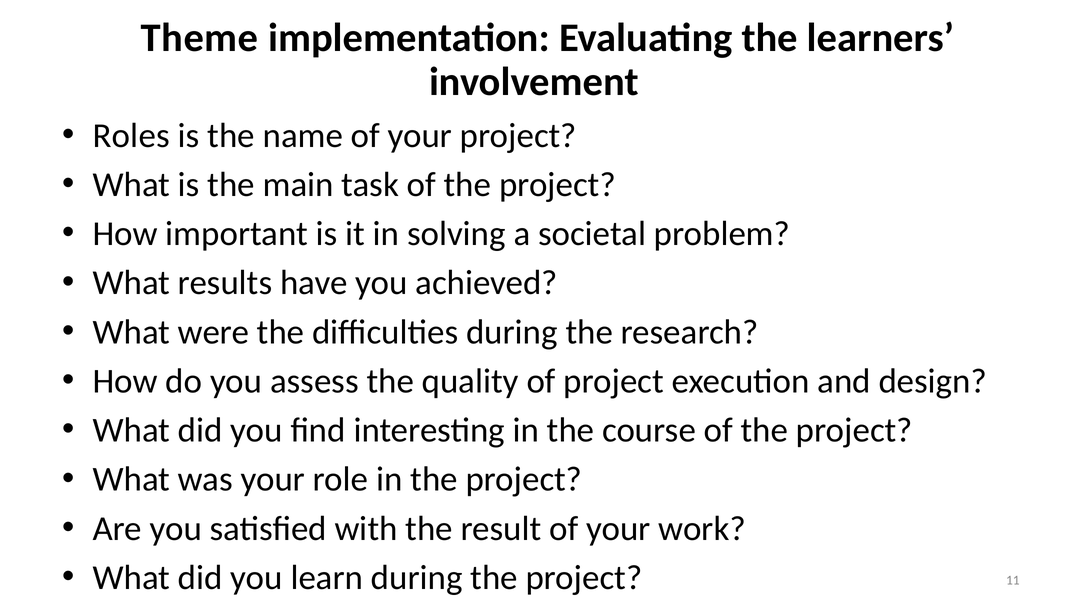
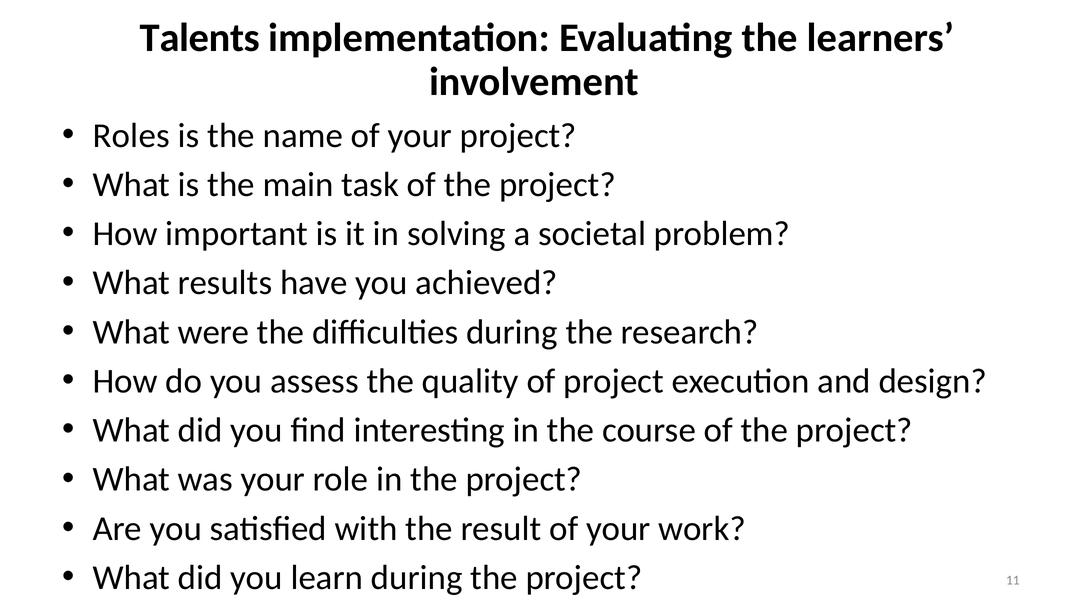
Theme: Theme -> Talents
